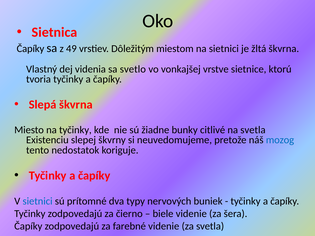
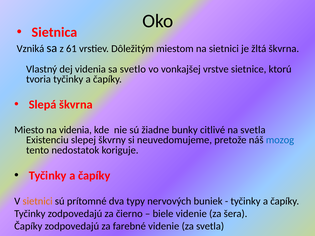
Čapíky at (30, 49): Čapíky -> Vzniká
49: 49 -> 61
na tyčinky: tyčinky -> videnia
sietnici at (38, 201) colour: blue -> orange
